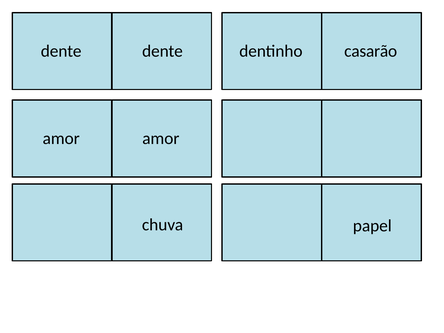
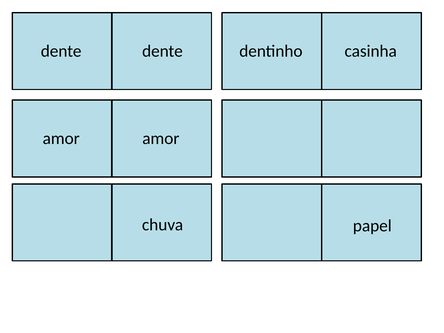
casarão: casarão -> casinha
